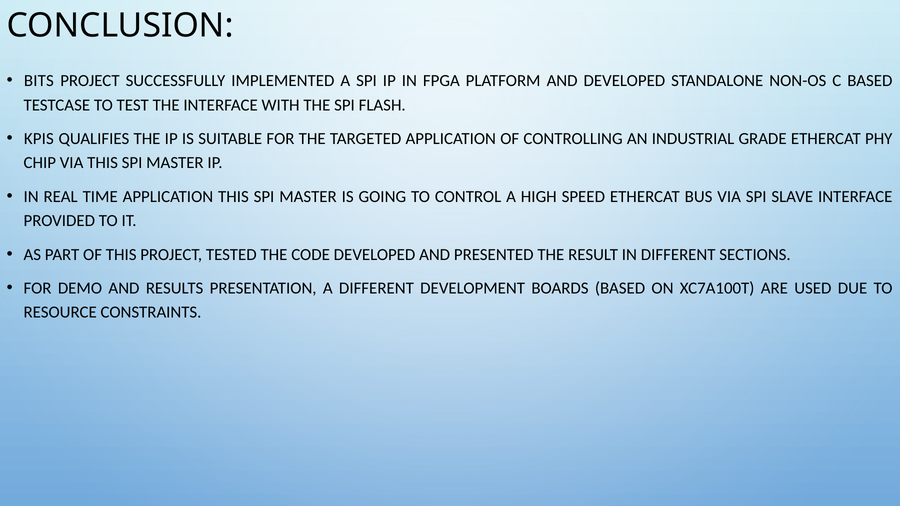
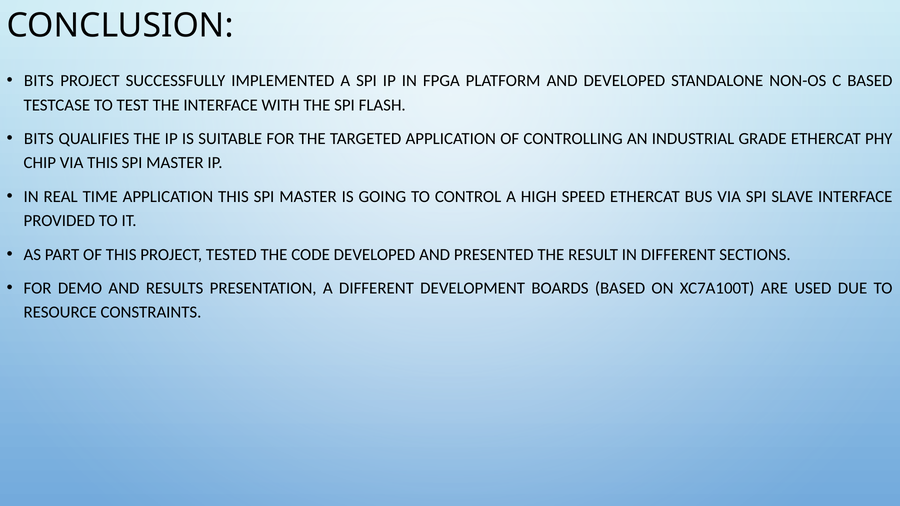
KPIS at (39, 139): KPIS -> BITS
